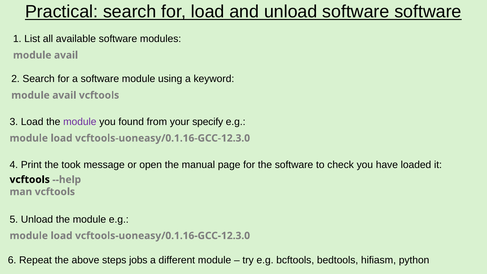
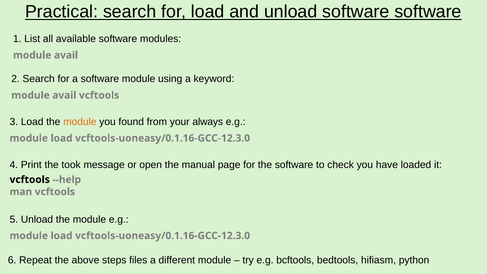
module at (80, 122) colour: purple -> orange
specify: specify -> always
jobs: jobs -> files
